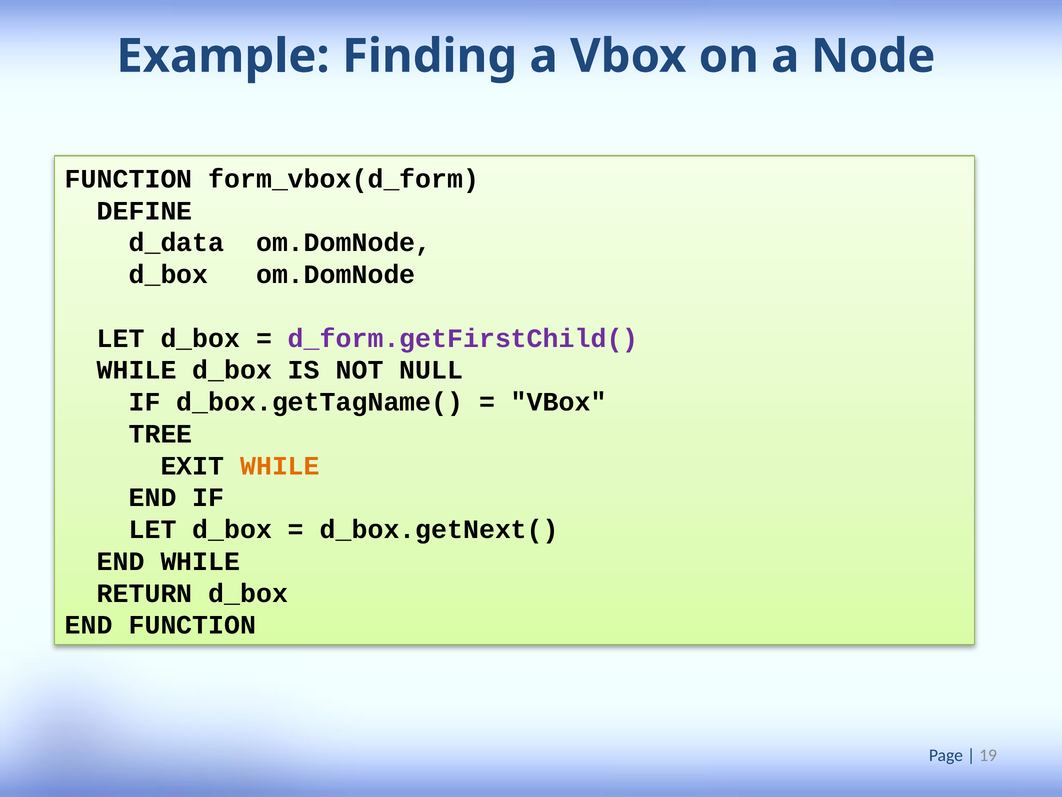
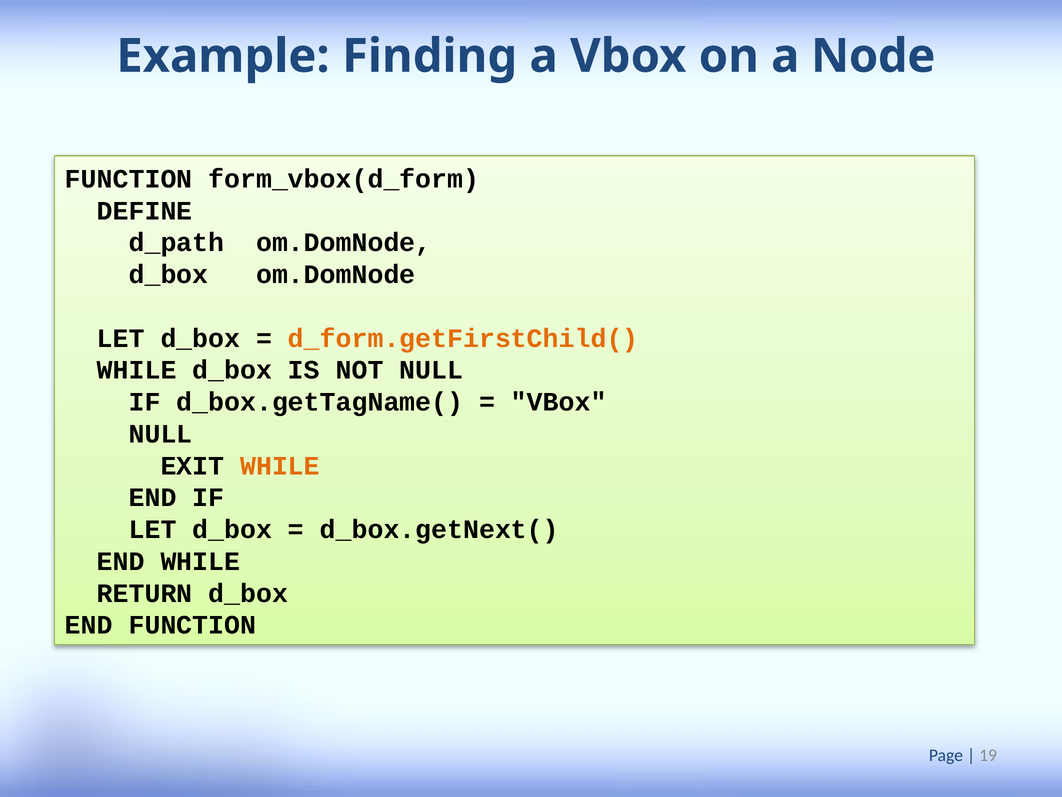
d_data: d_data -> d_path
d_form.getFirstChild( colour: purple -> orange
TREE at (161, 434): TREE -> NULL
